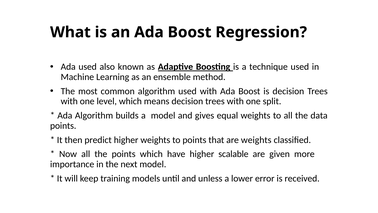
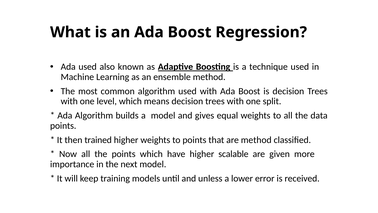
predict: predict -> trained
are weights: weights -> method
